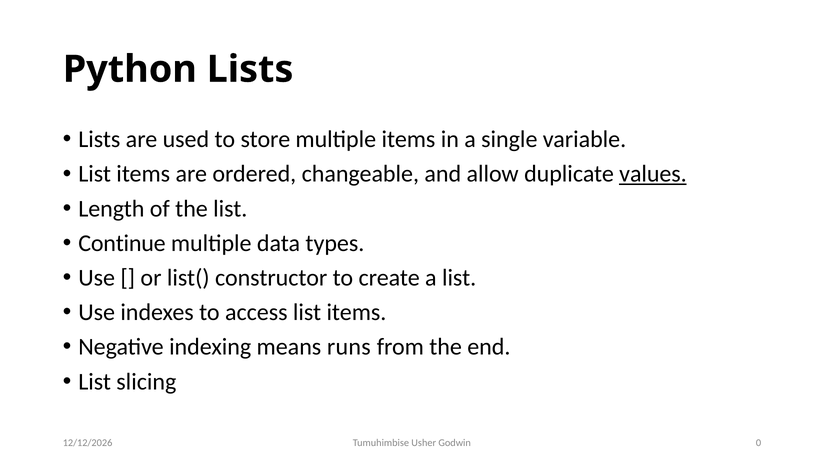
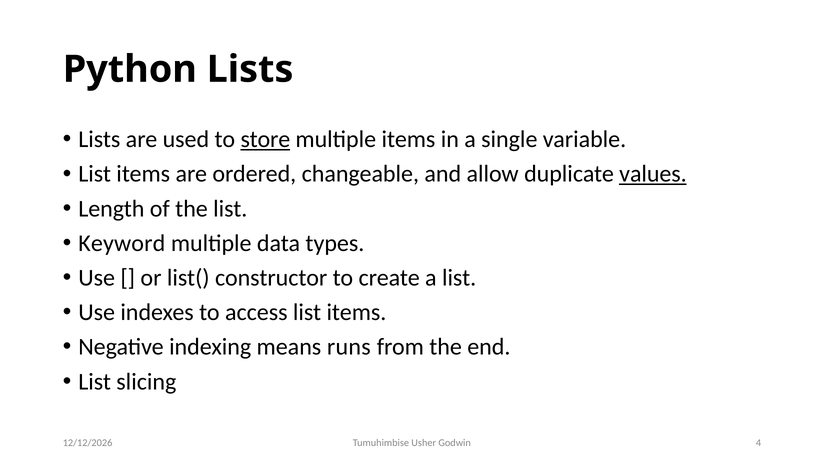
store underline: none -> present
Continue: Continue -> Keyword
0: 0 -> 4
